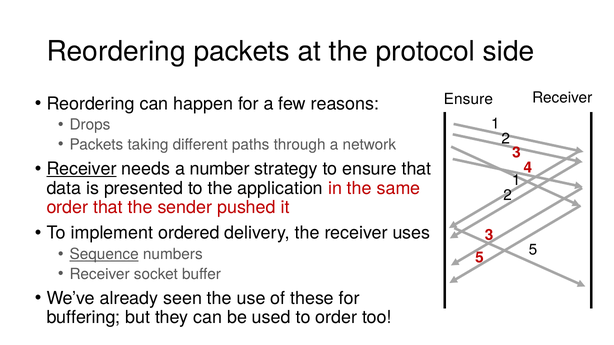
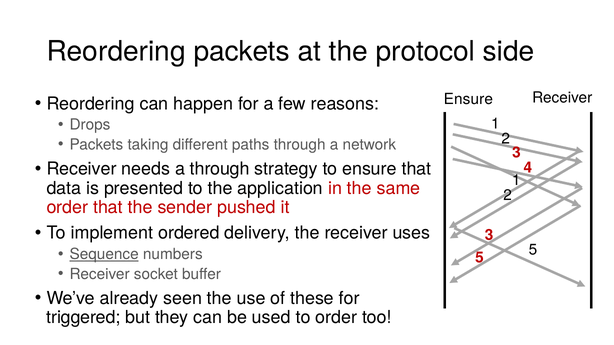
Receiver at (82, 169) underline: present -> none
a number: number -> through
buffering: buffering -> triggered
